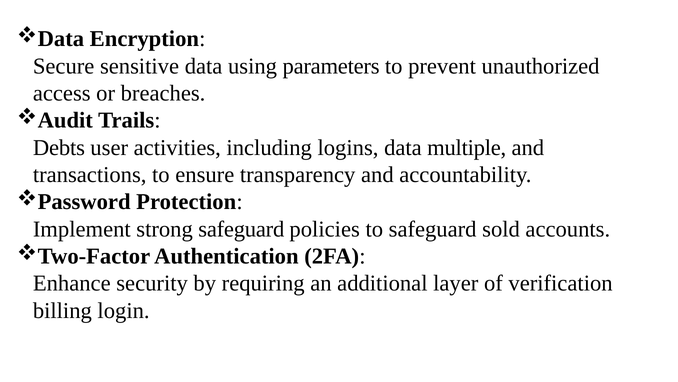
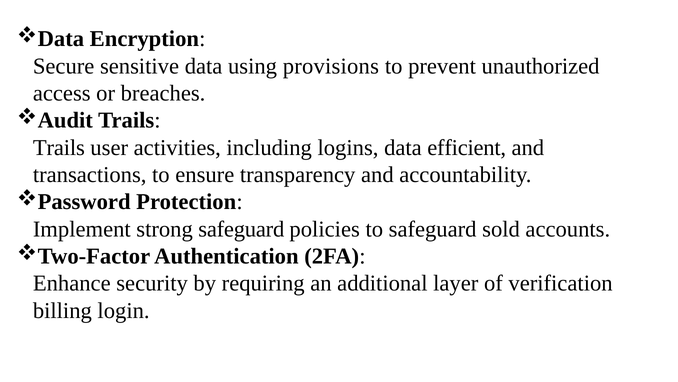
parameters: parameters -> provisions
Debts at (59, 147): Debts -> Trails
multiple: multiple -> efficient
